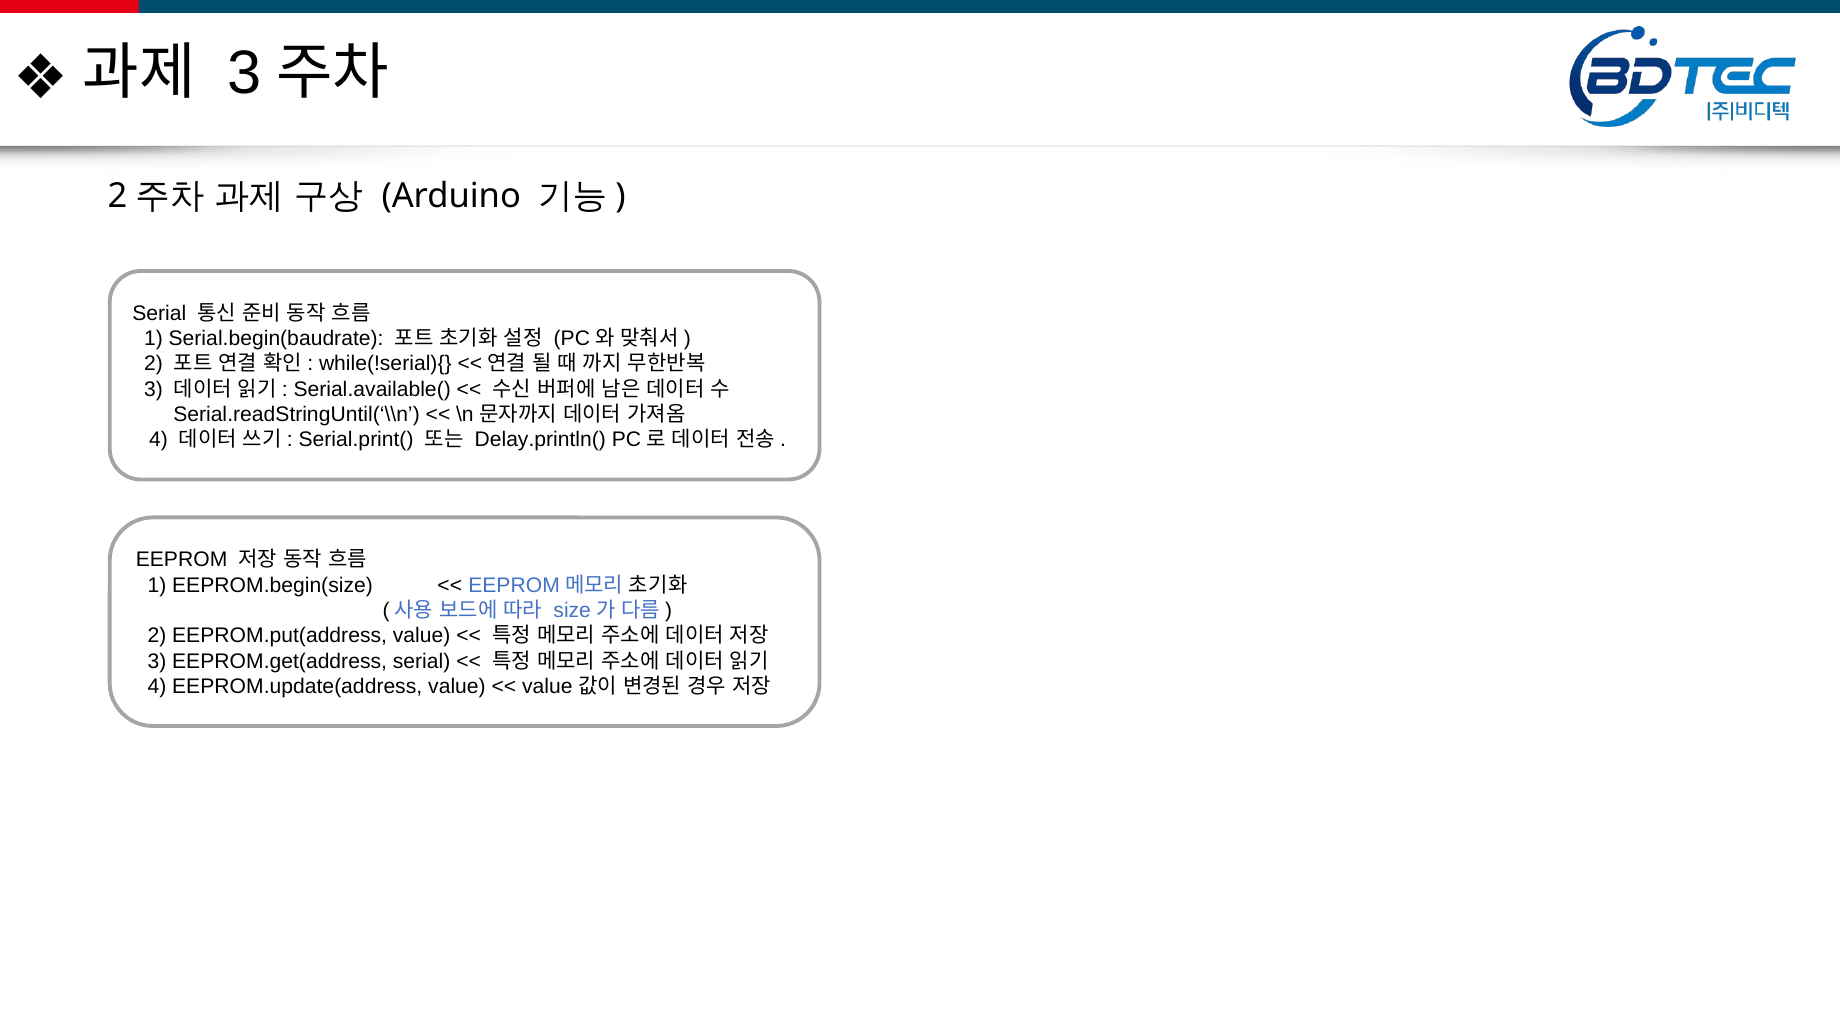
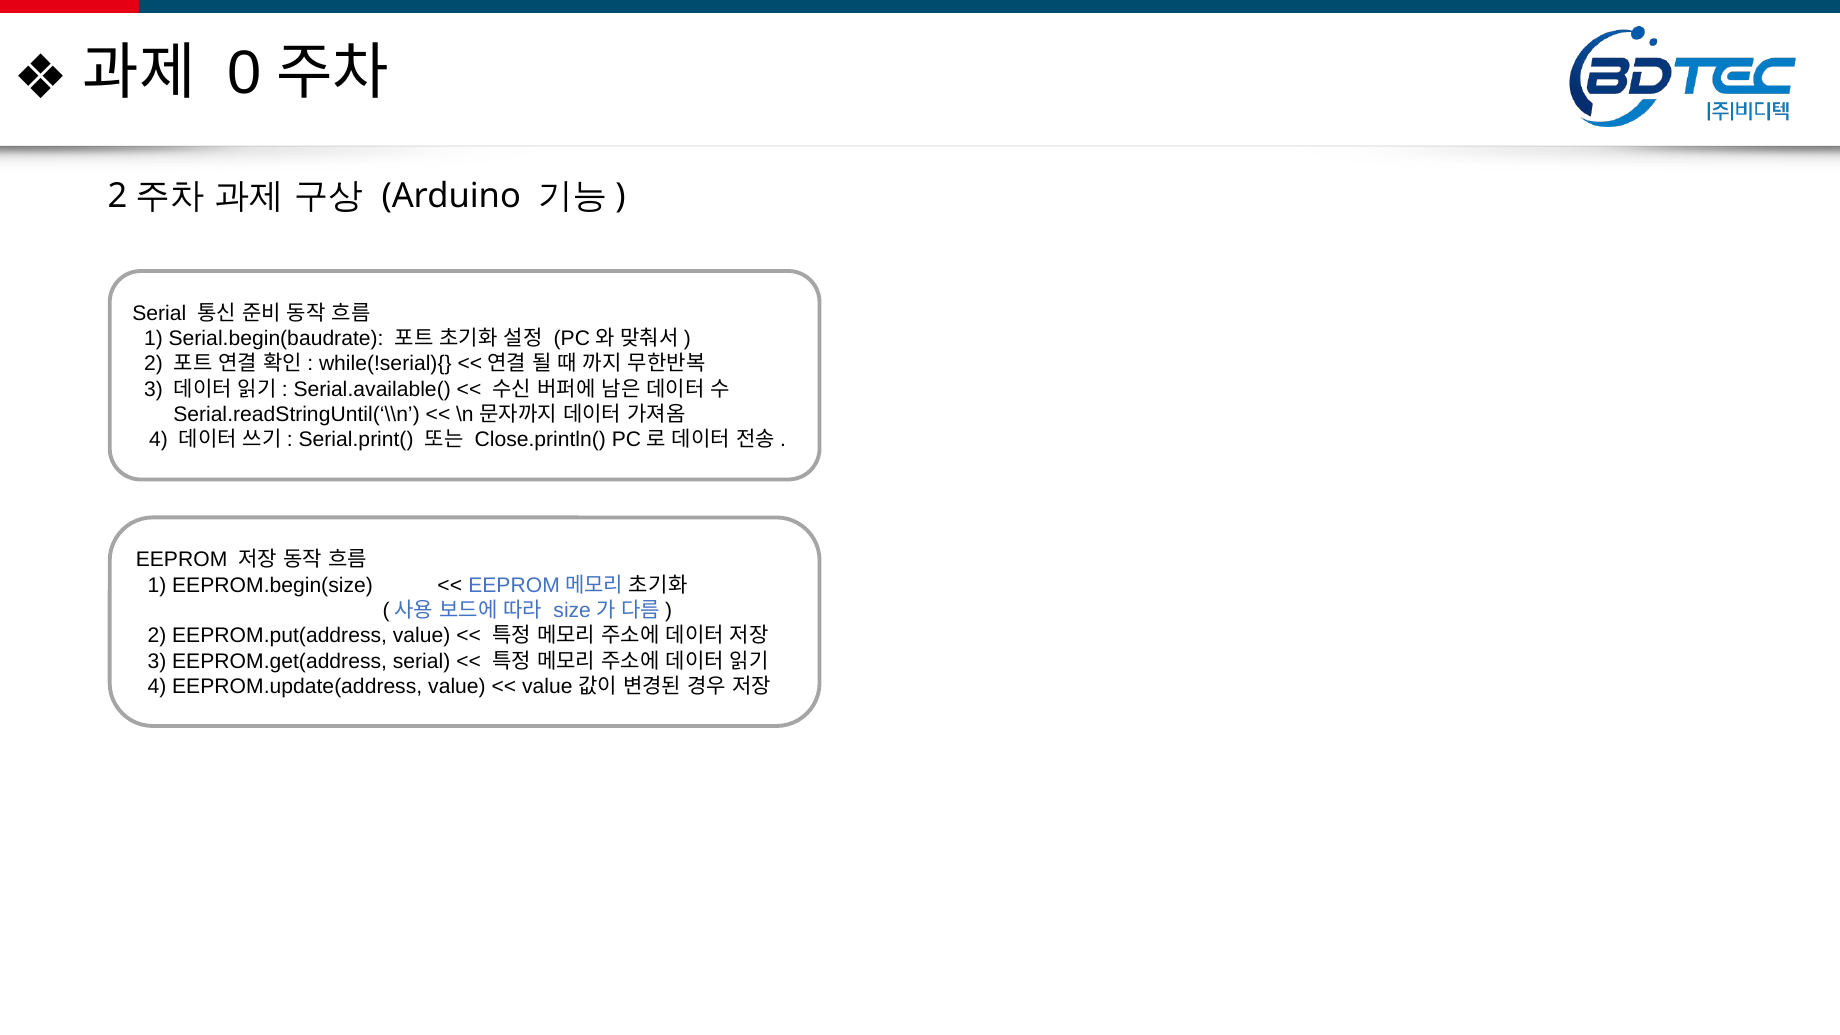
3 at (245, 74): 3 -> 0
Delay.println(: Delay.println( -> Close.println(
